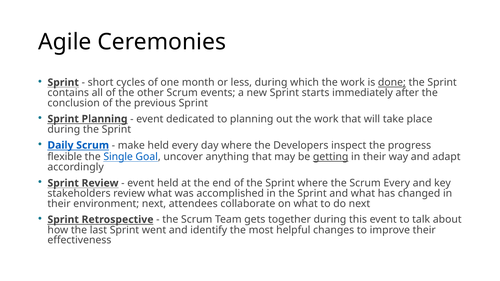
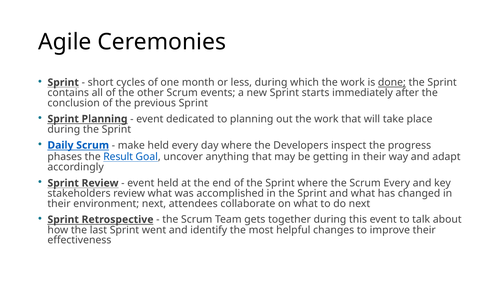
flexible: flexible -> phases
Single: Single -> Result
getting underline: present -> none
